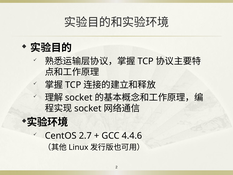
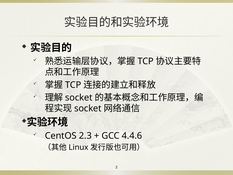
2.7: 2.7 -> 2.3
